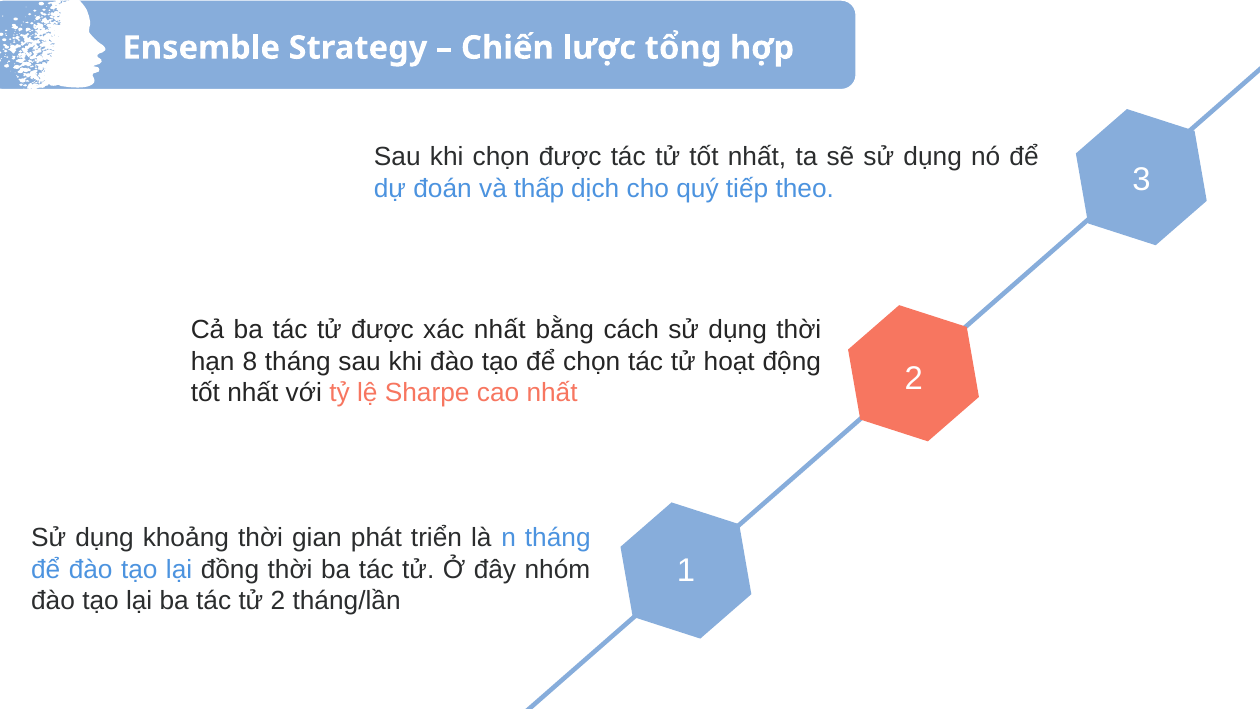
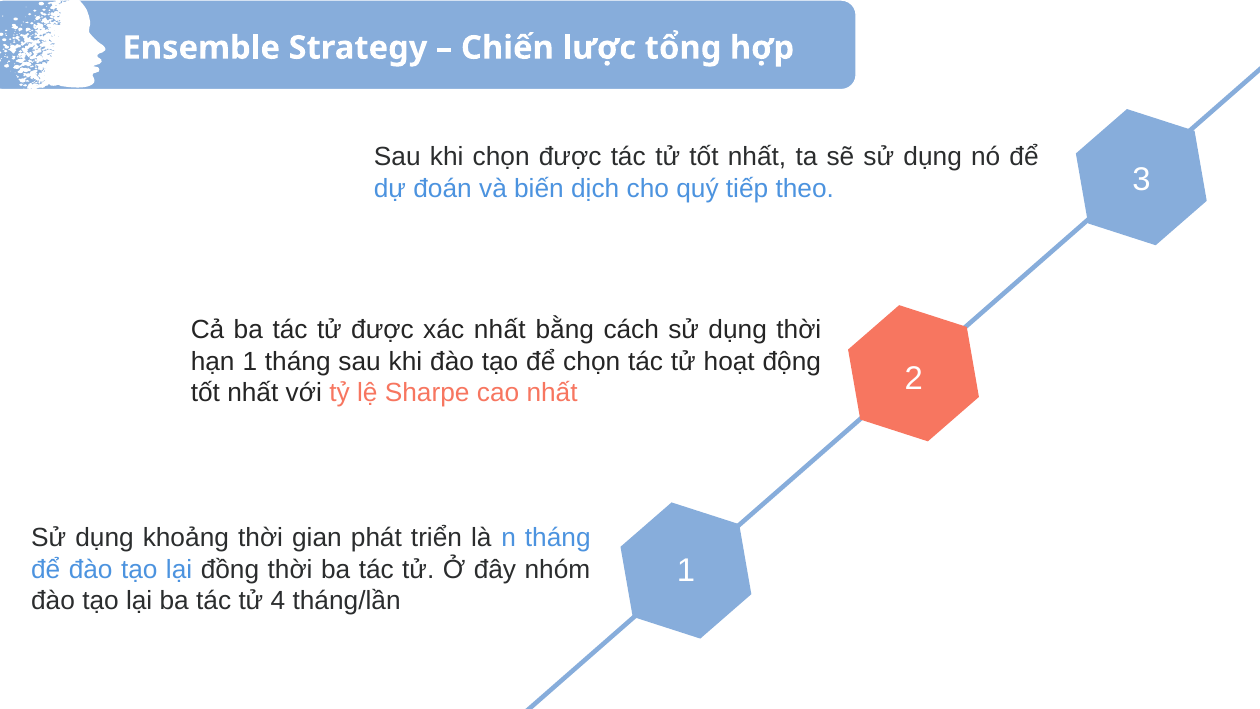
thấp: thấp -> biến
hạn 8: 8 -> 1
tử 2: 2 -> 4
